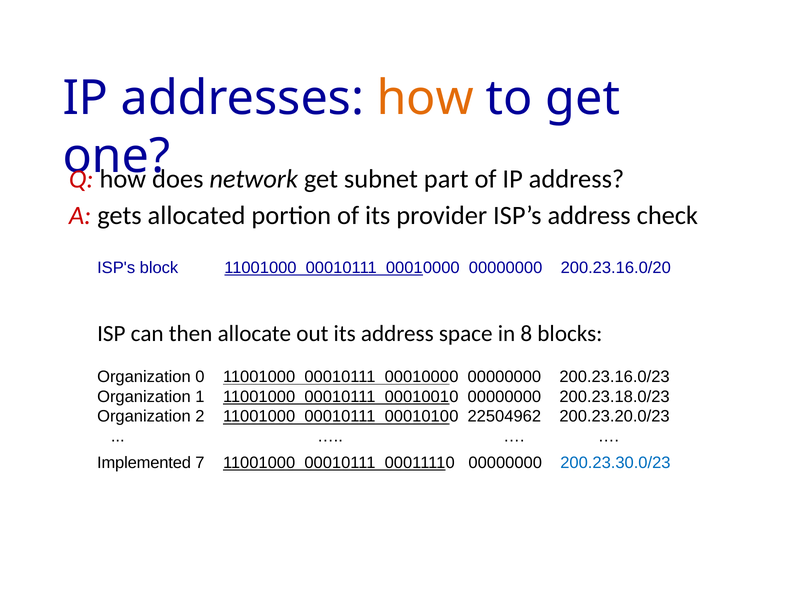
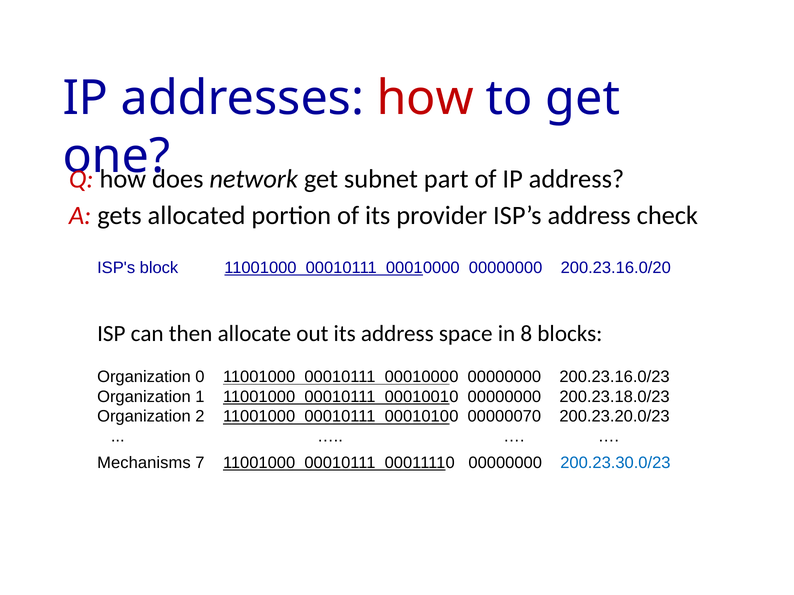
how at (425, 98) colour: orange -> red
22504962: 22504962 -> 00000070
Implemented: Implemented -> Mechanisms
